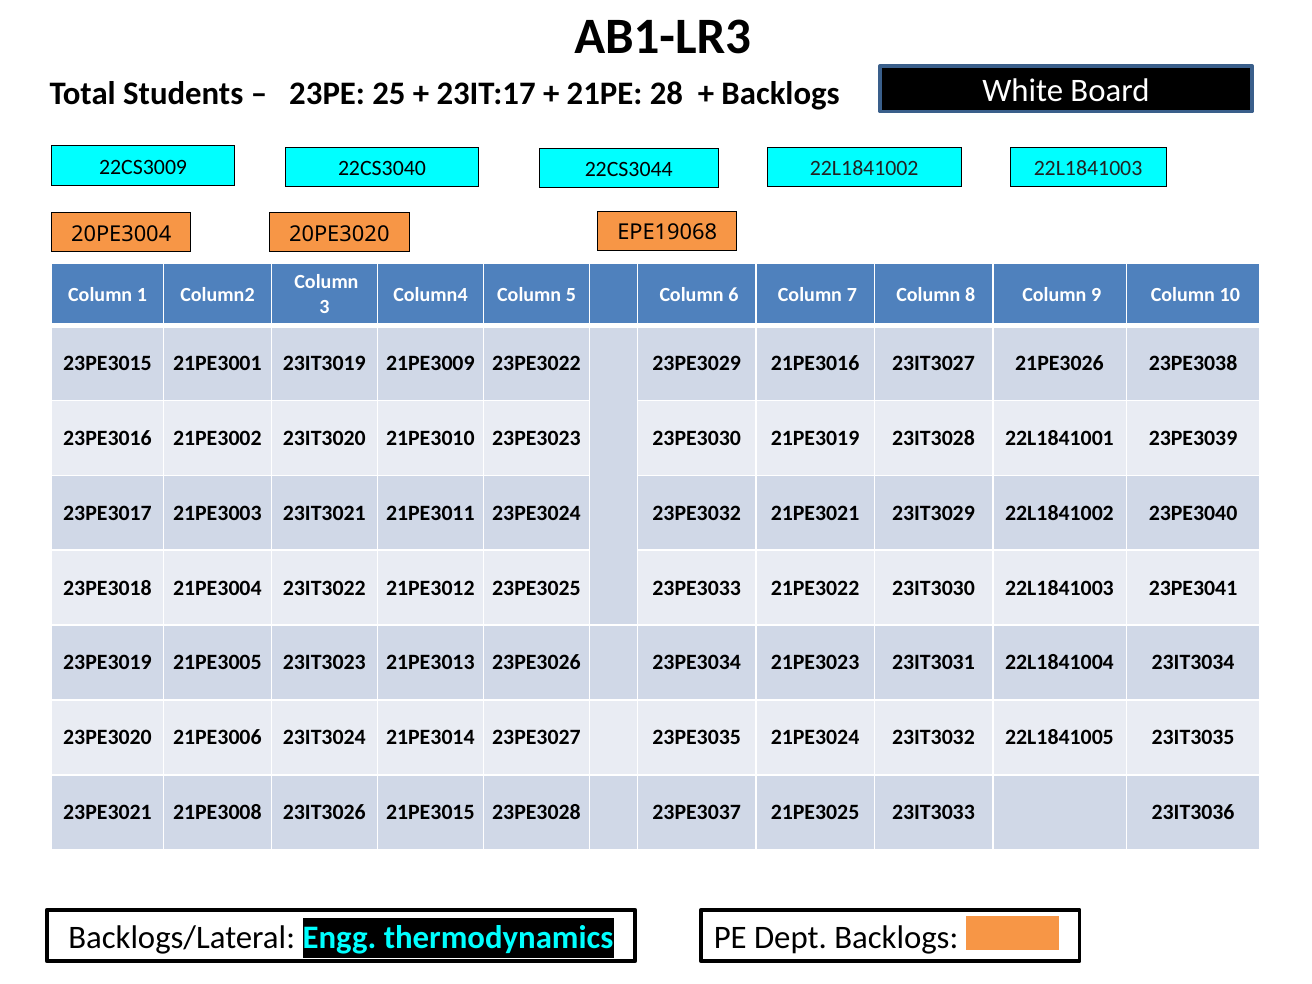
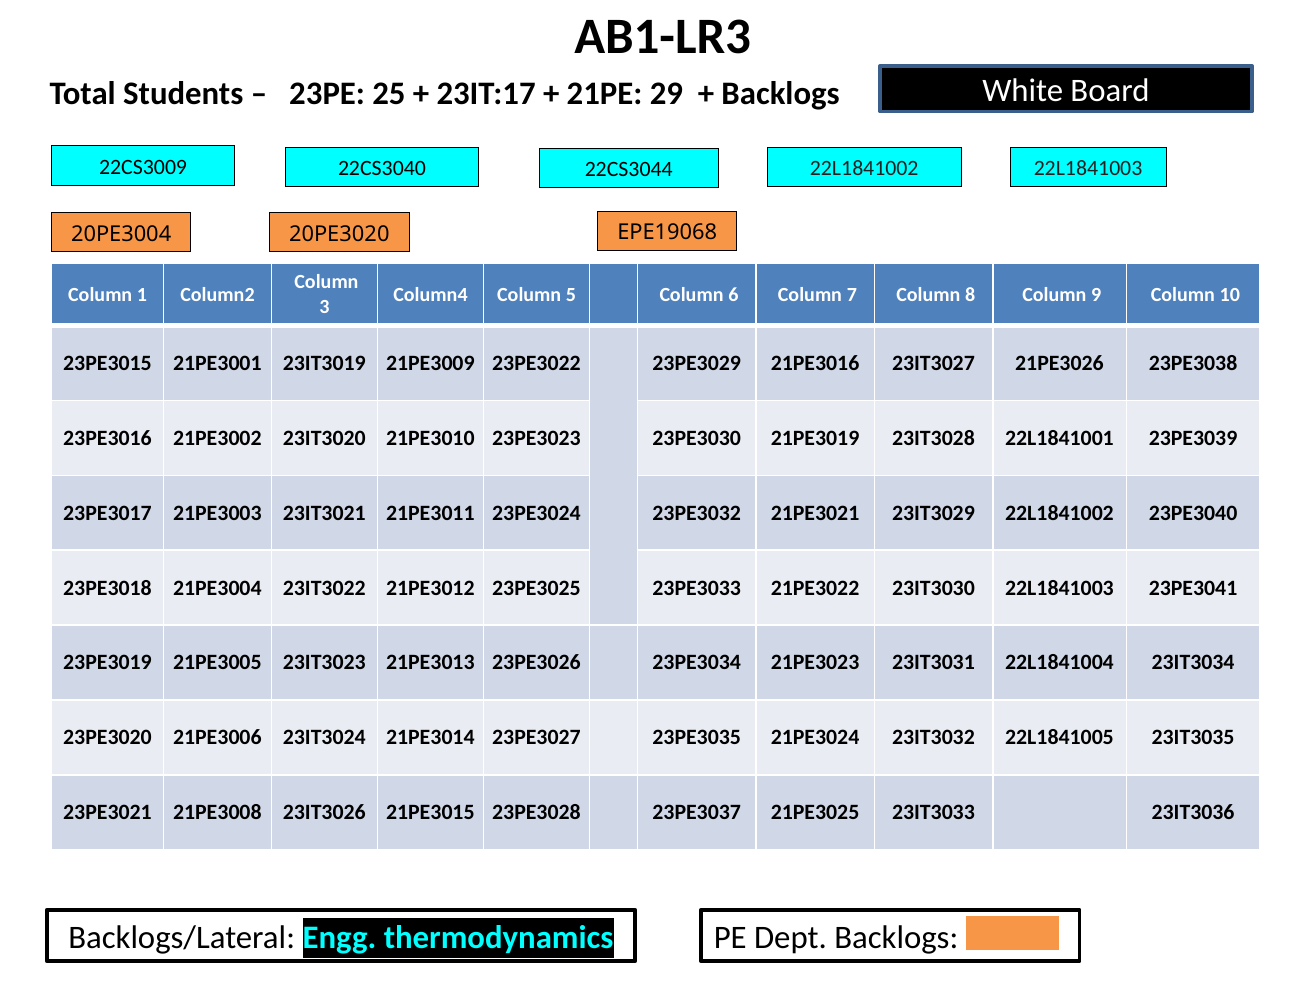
28: 28 -> 29
